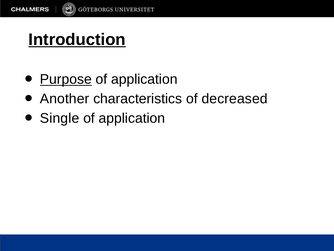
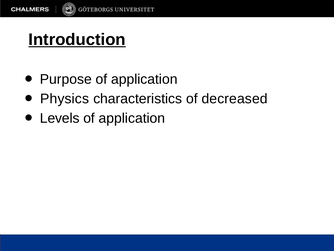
Purpose underline: present -> none
Another: Another -> Physics
Single: Single -> Levels
